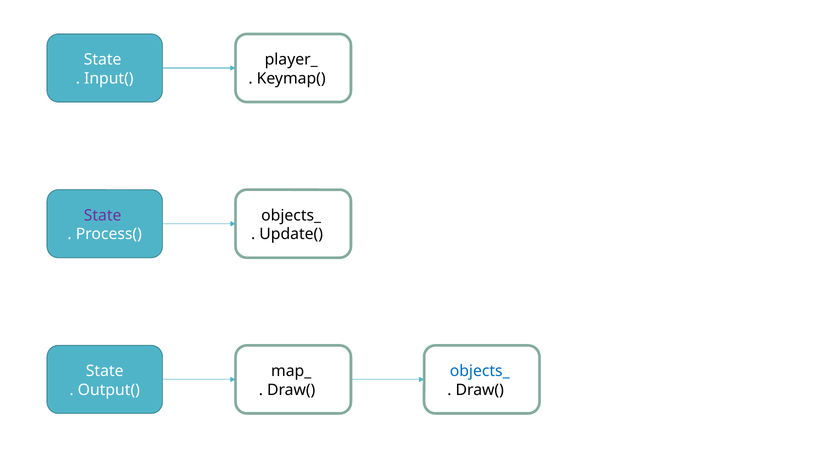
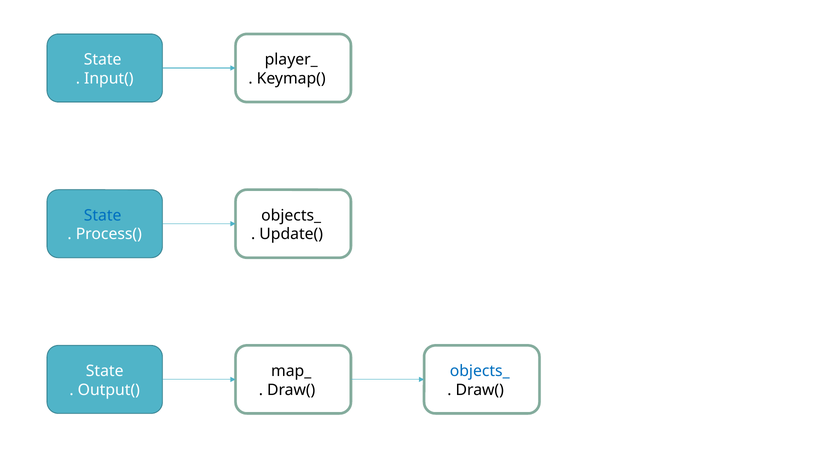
State at (103, 215) colour: purple -> blue
